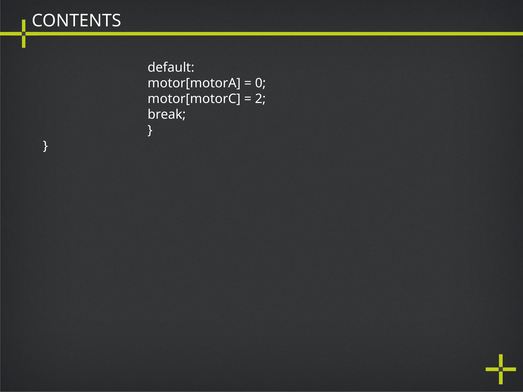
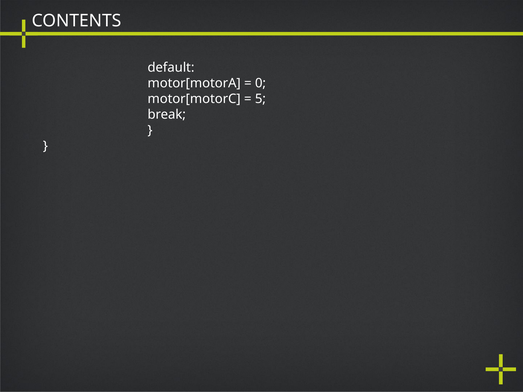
2: 2 -> 5
